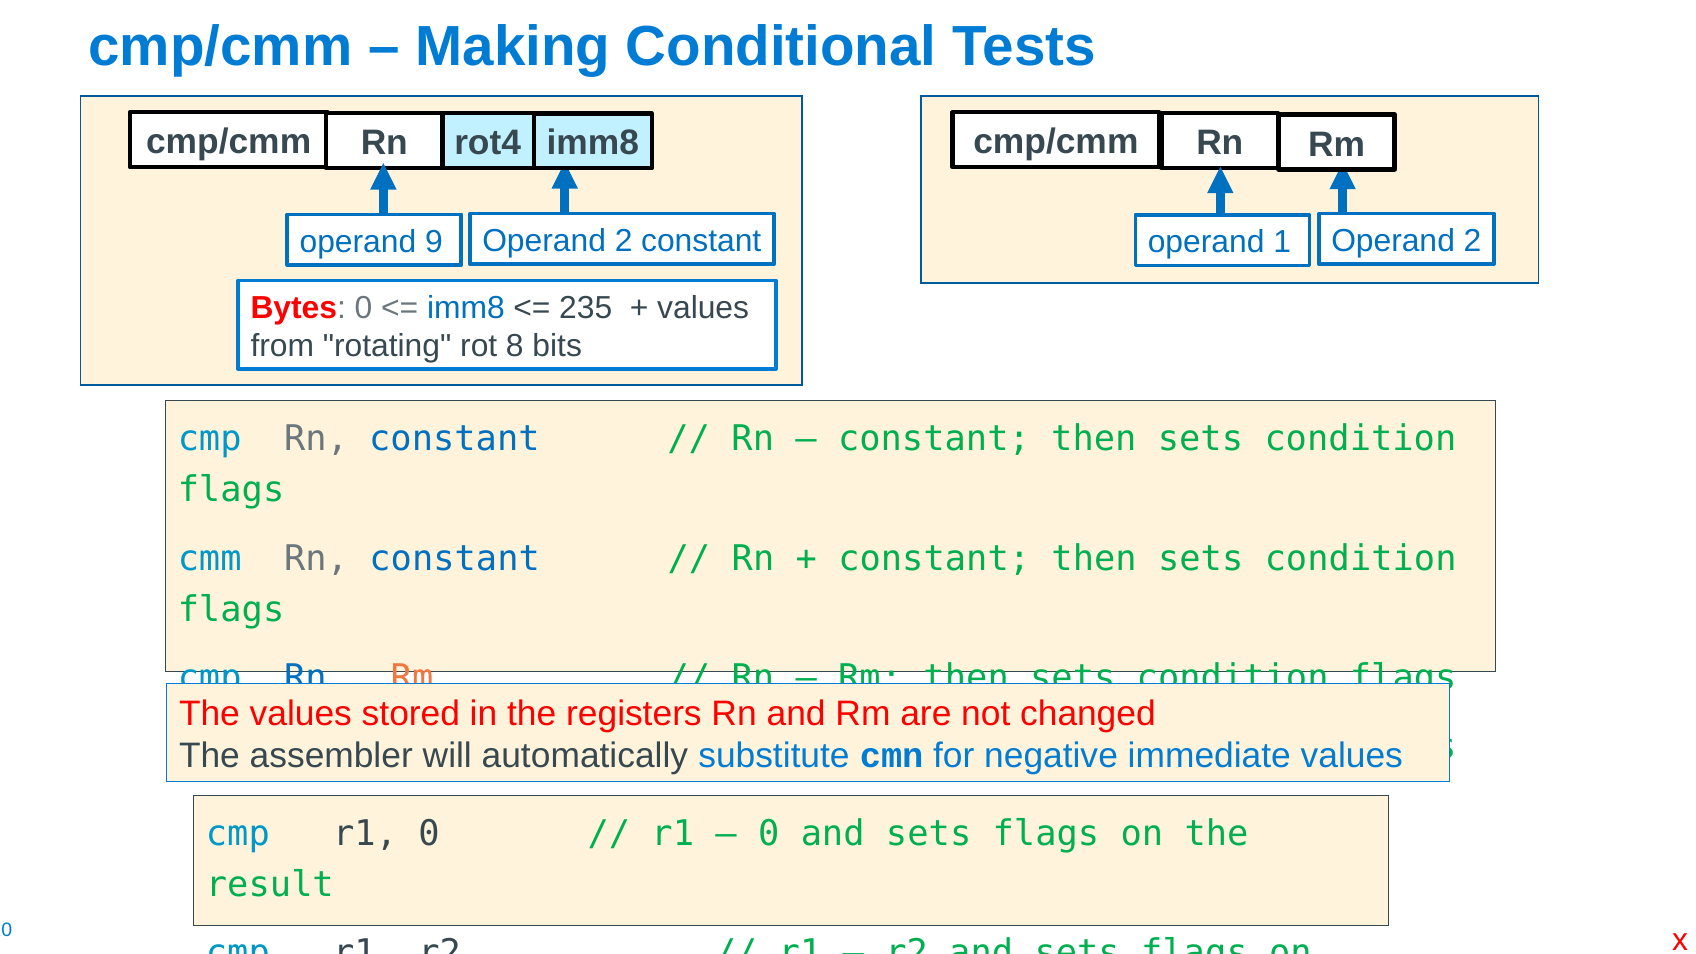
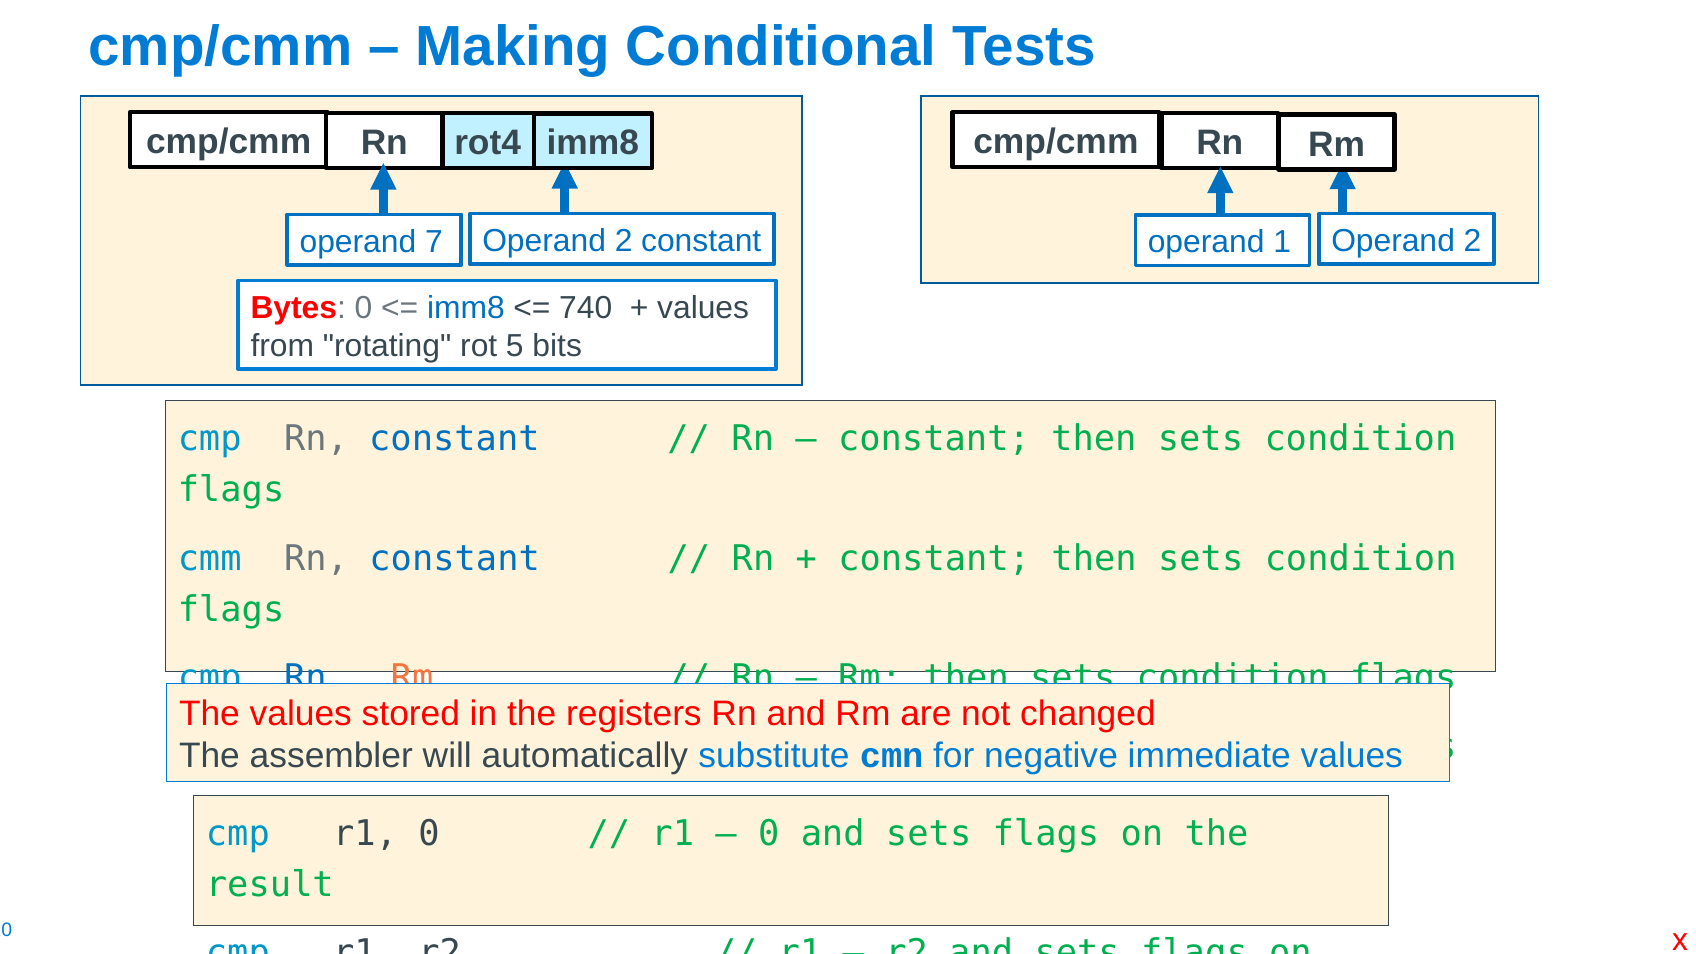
9: 9 -> 7
235: 235 -> 740
8: 8 -> 5
